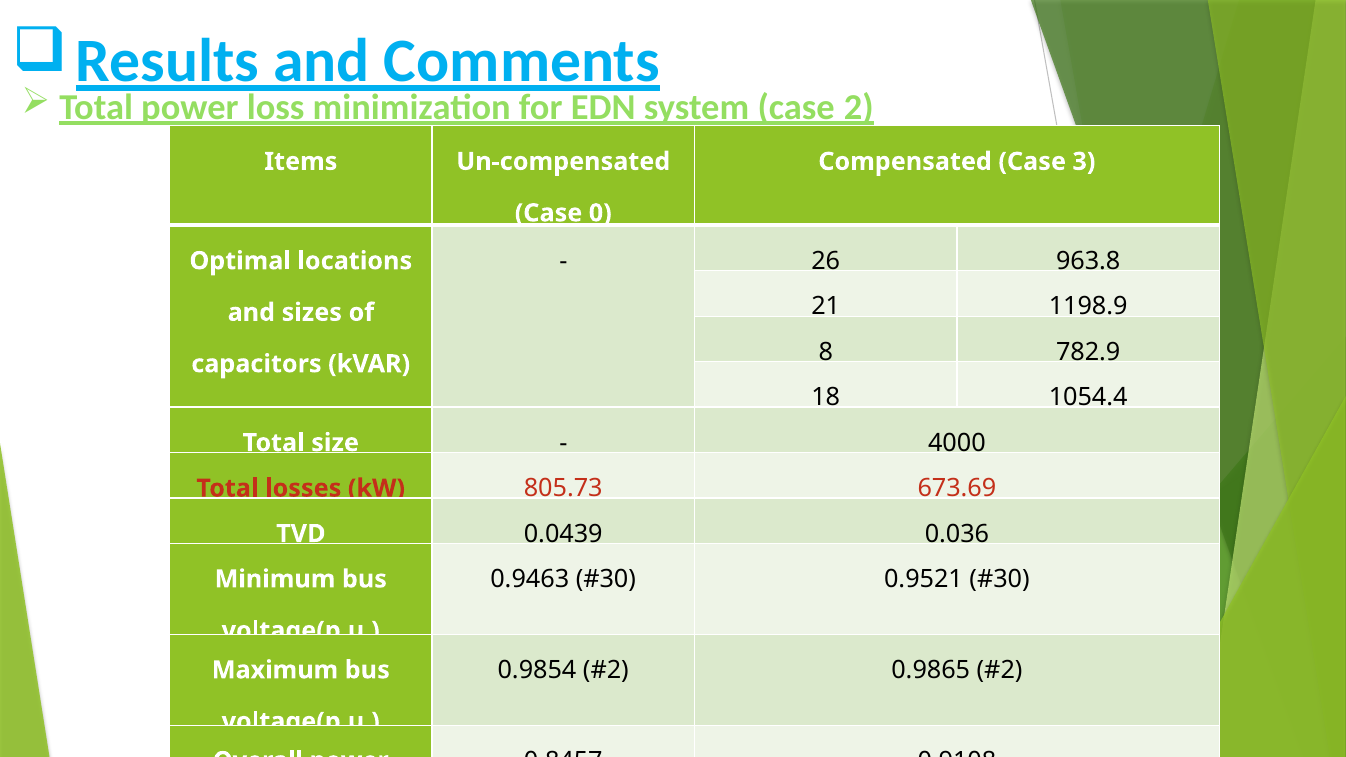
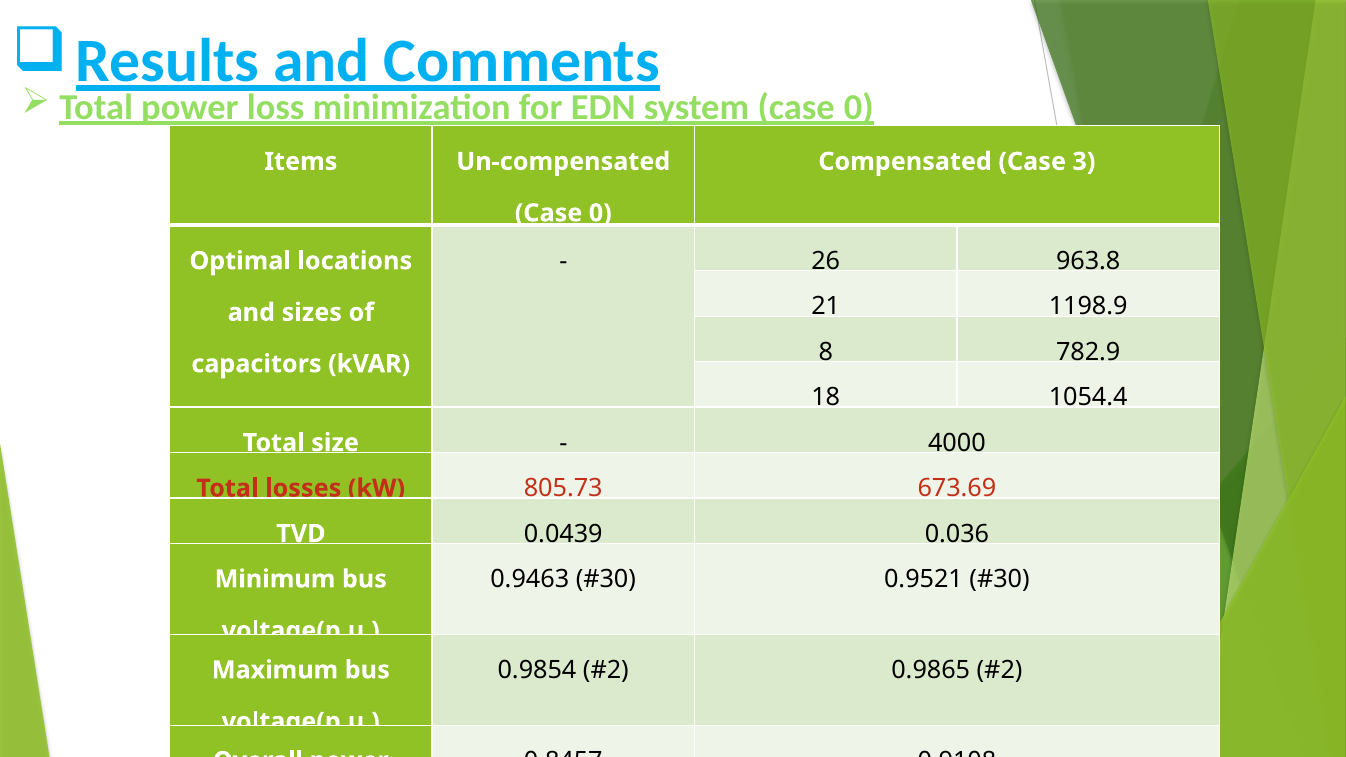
system case 2: 2 -> 0
